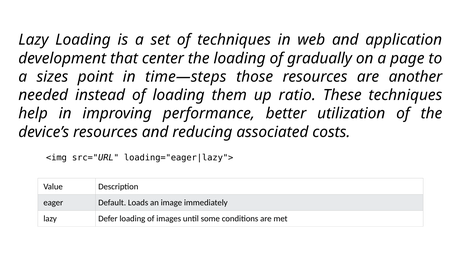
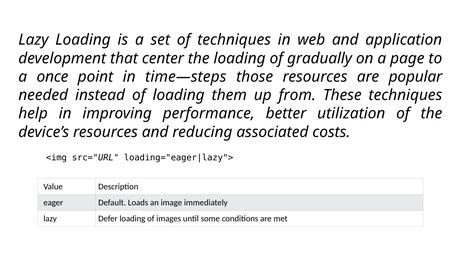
sizes: sizes -> once
another: another -> popular
ratio: ratio -> from
